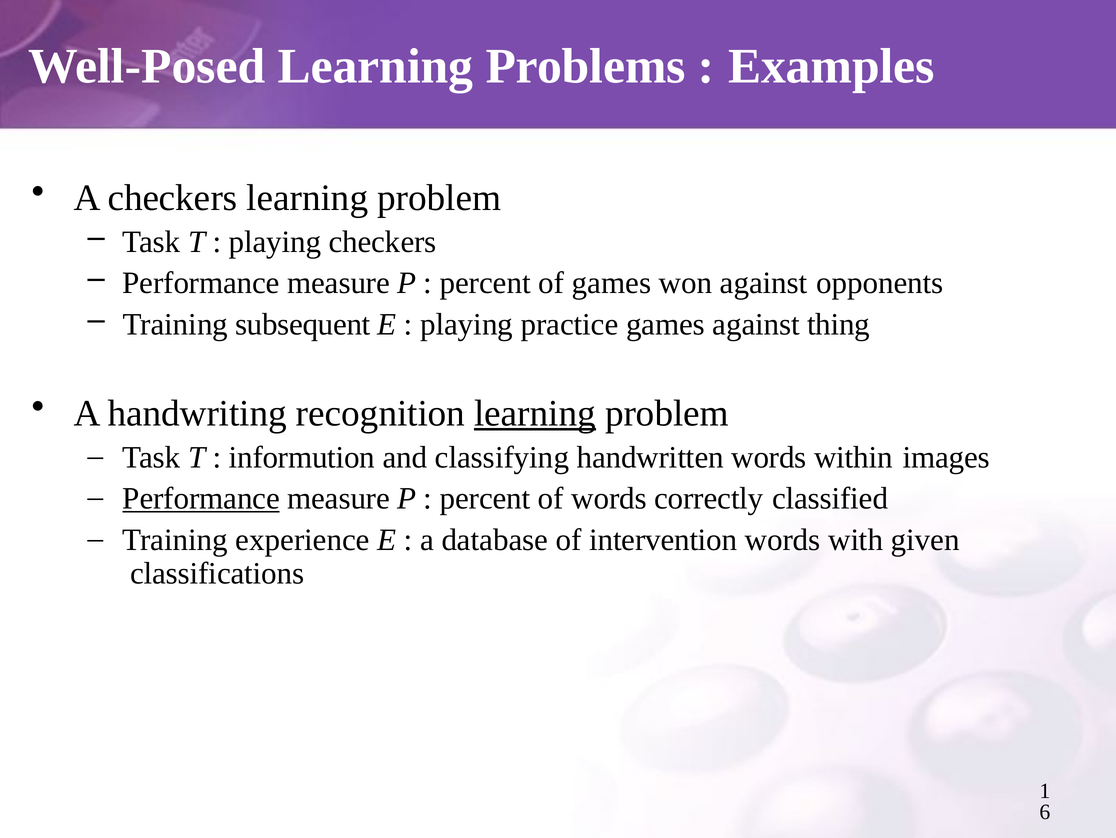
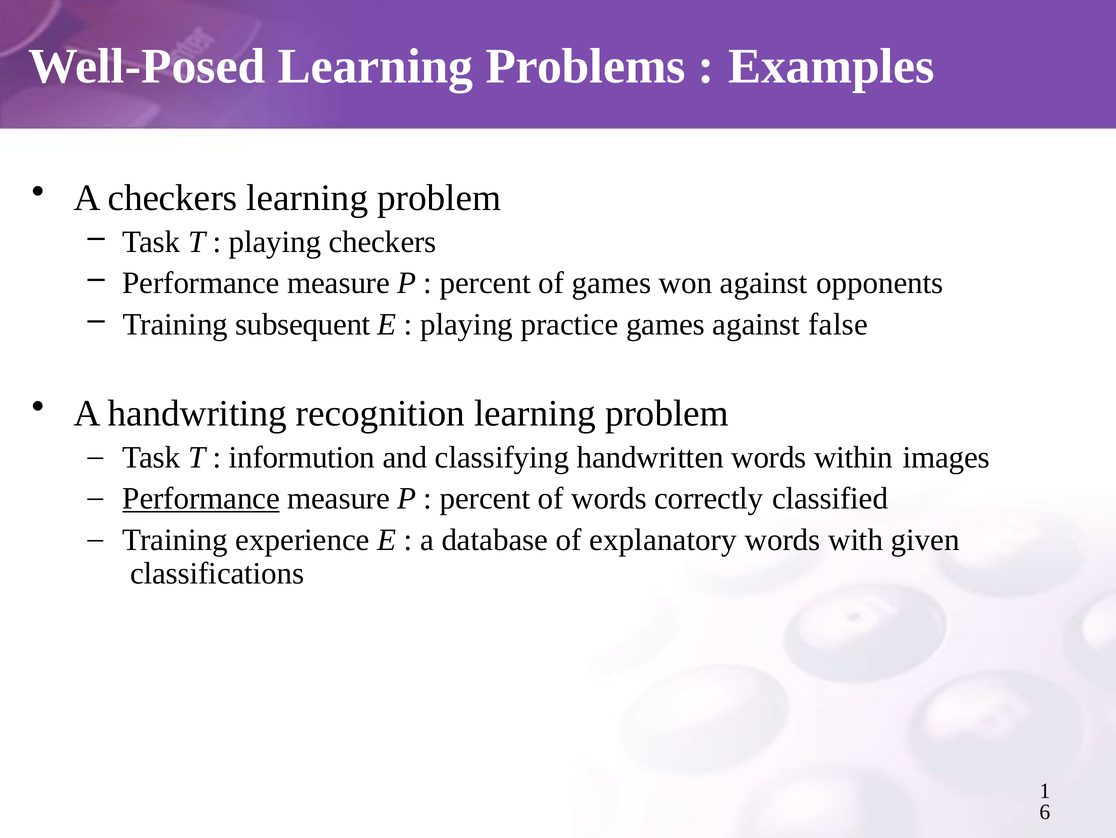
thing: thing -> false
learning at (535, 413) underline: present -> none
intervention: intervention -> explanatory
